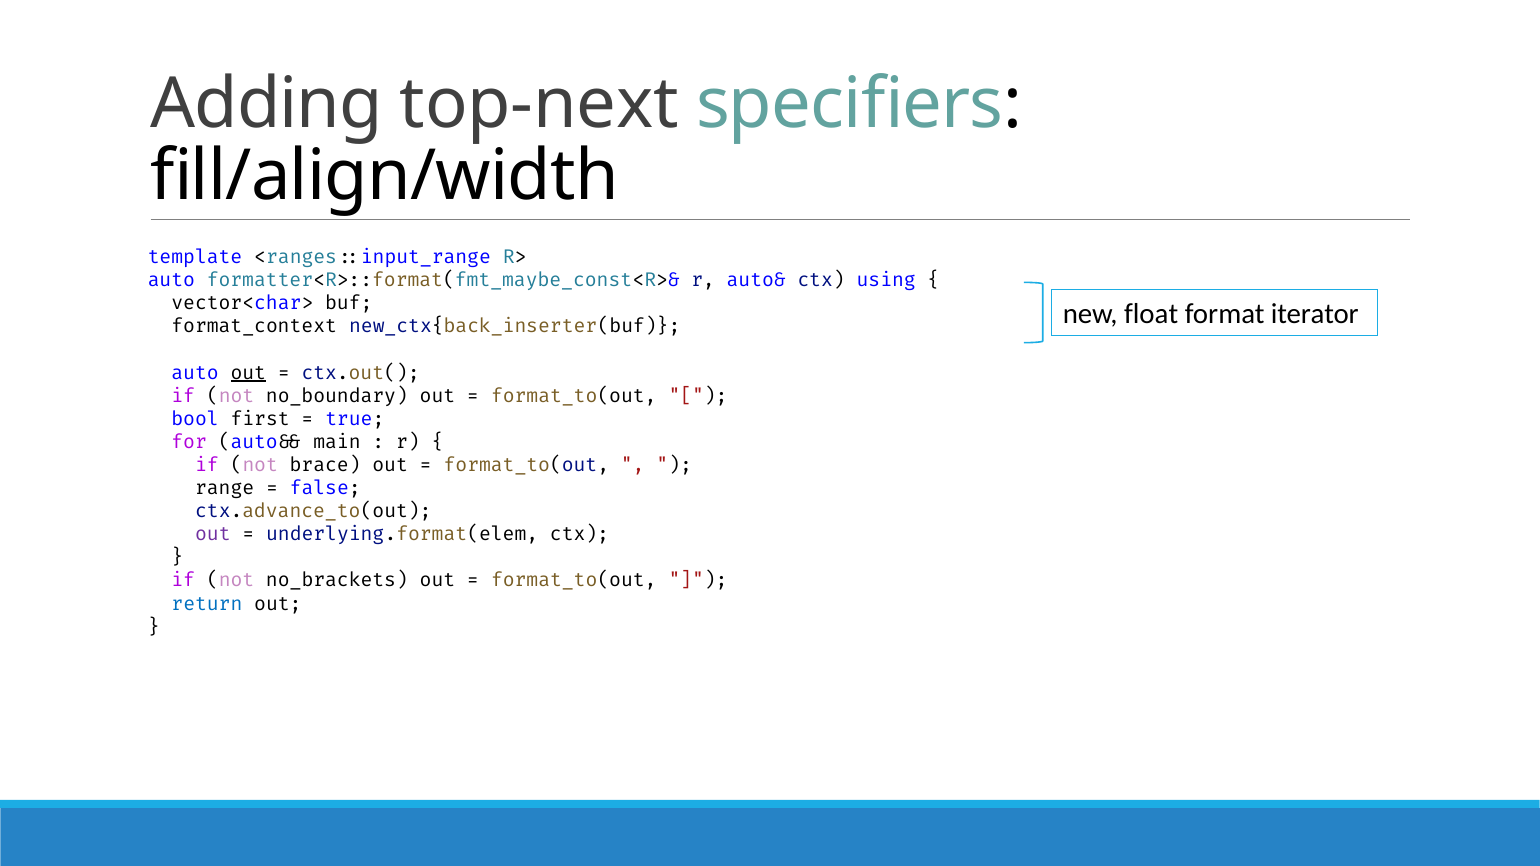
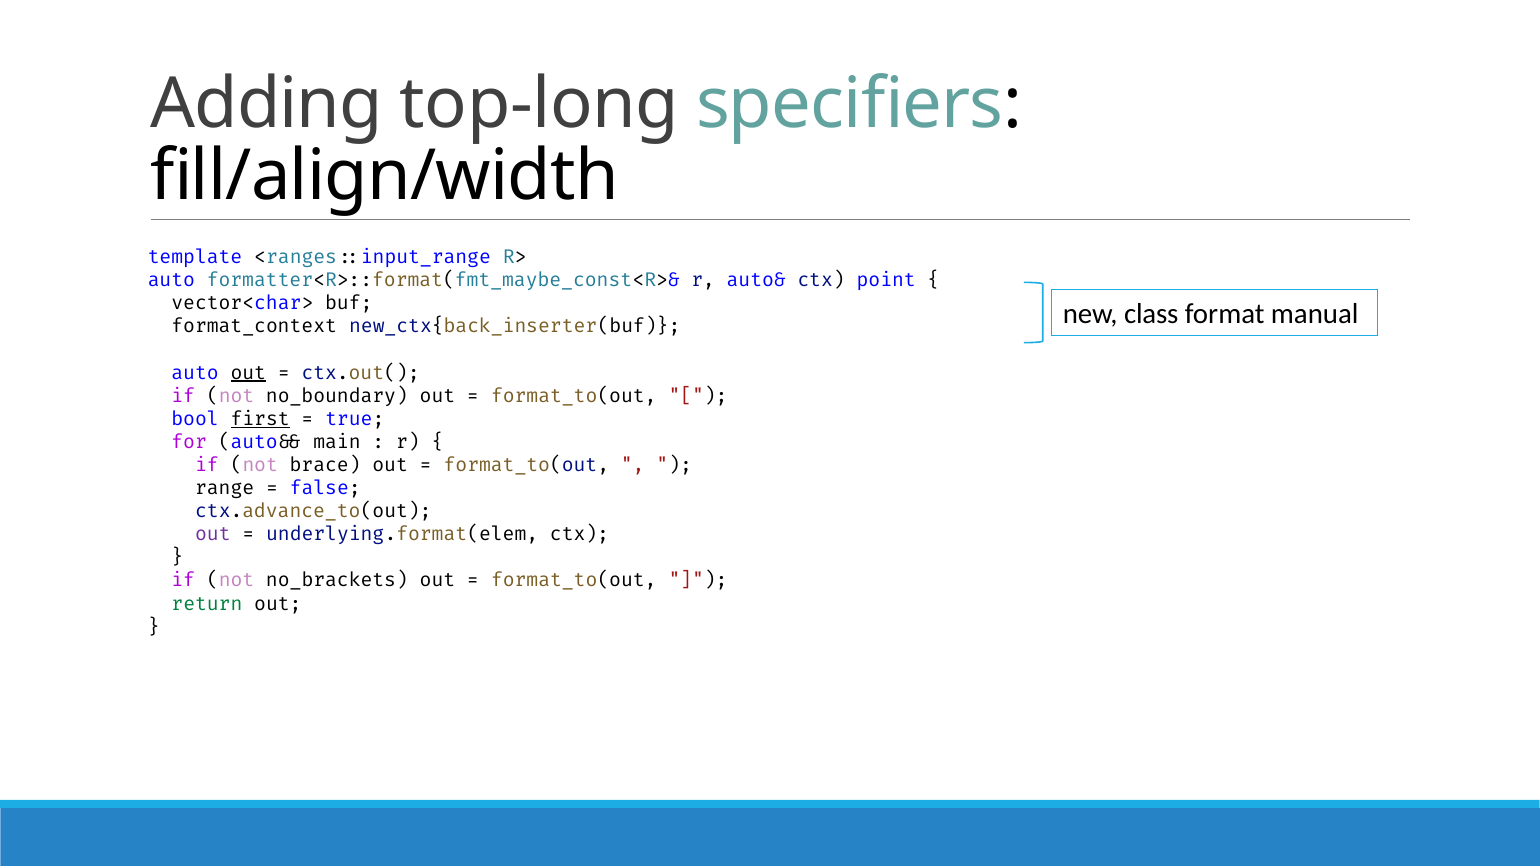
top-next: top-next -> top-long
using: using -> point
float: float -> class
iterator: iterator -> manual
first underline: none -> present
return colour: blue -> green
